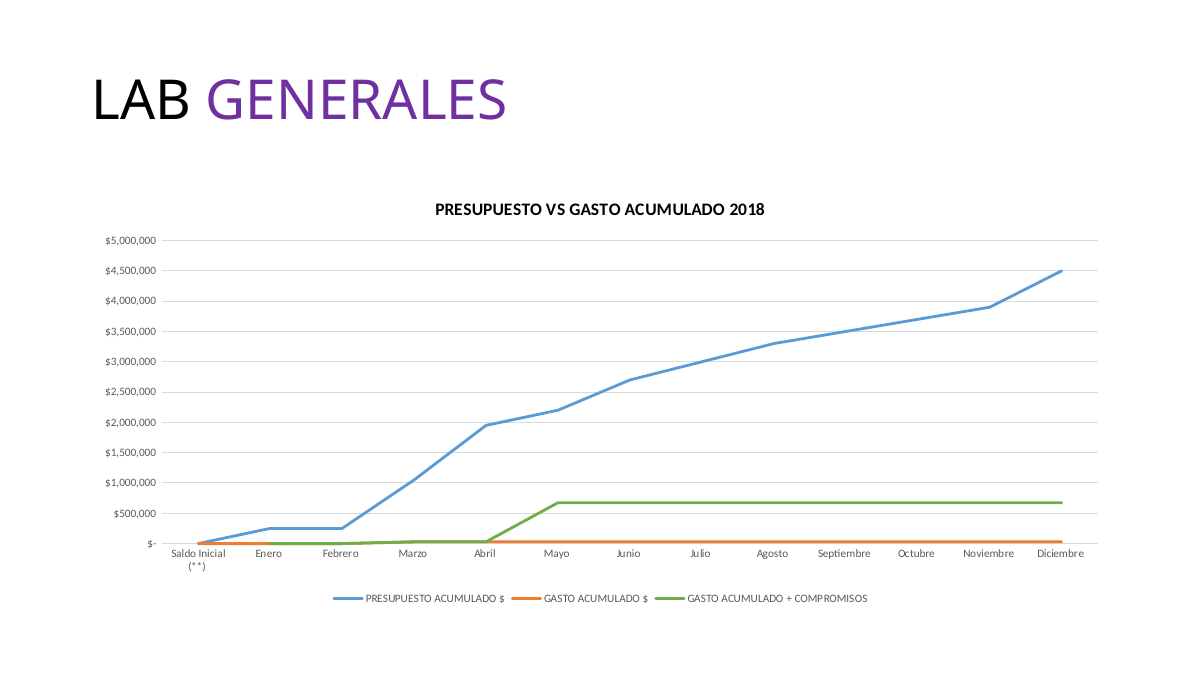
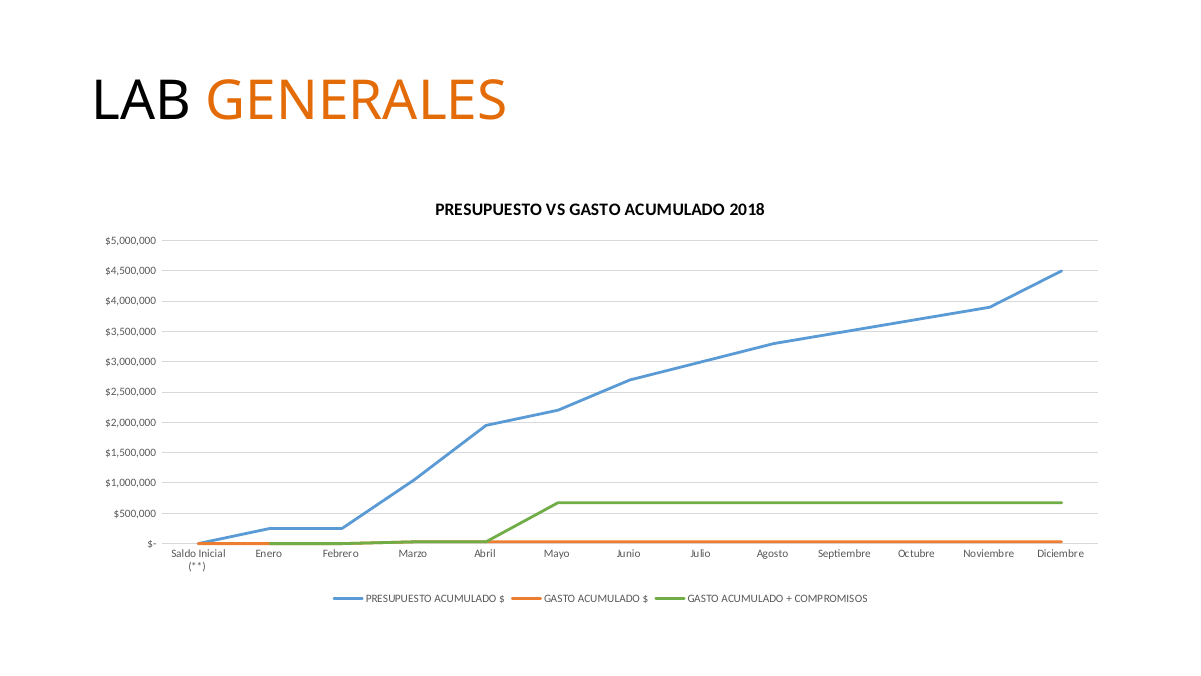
GENERALES colour: purple -> orange
